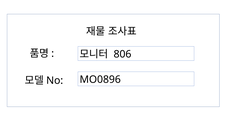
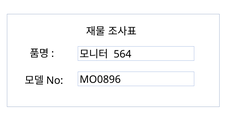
806: 806 -> 564
